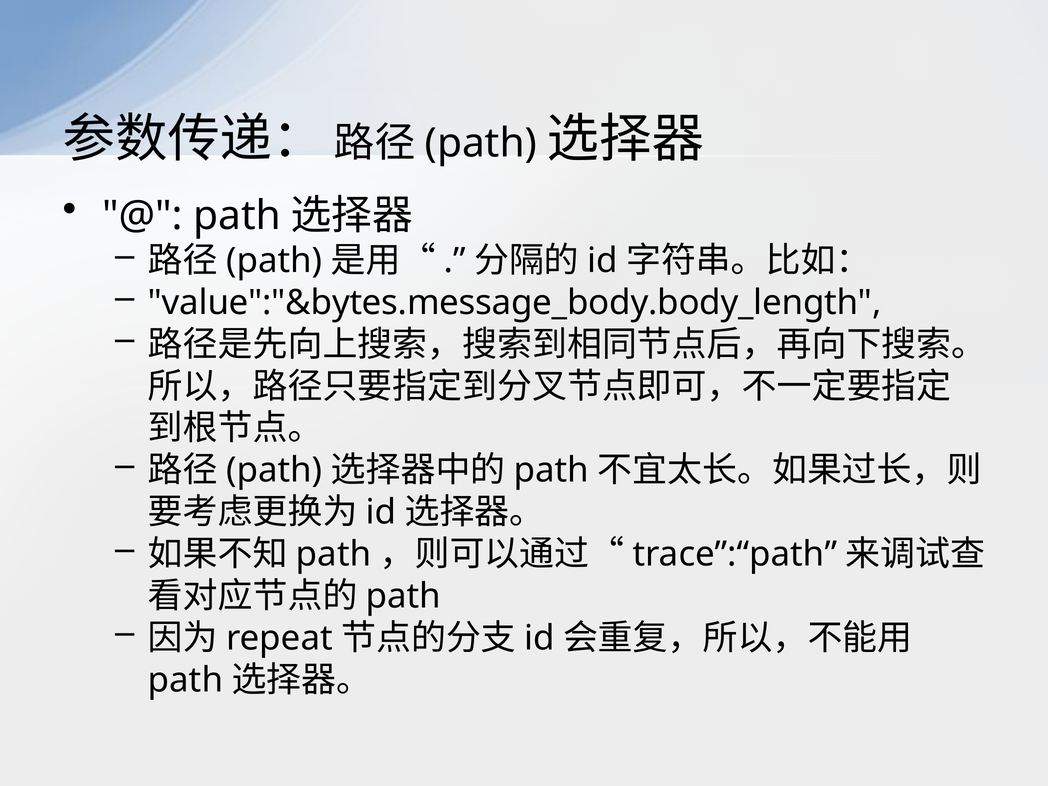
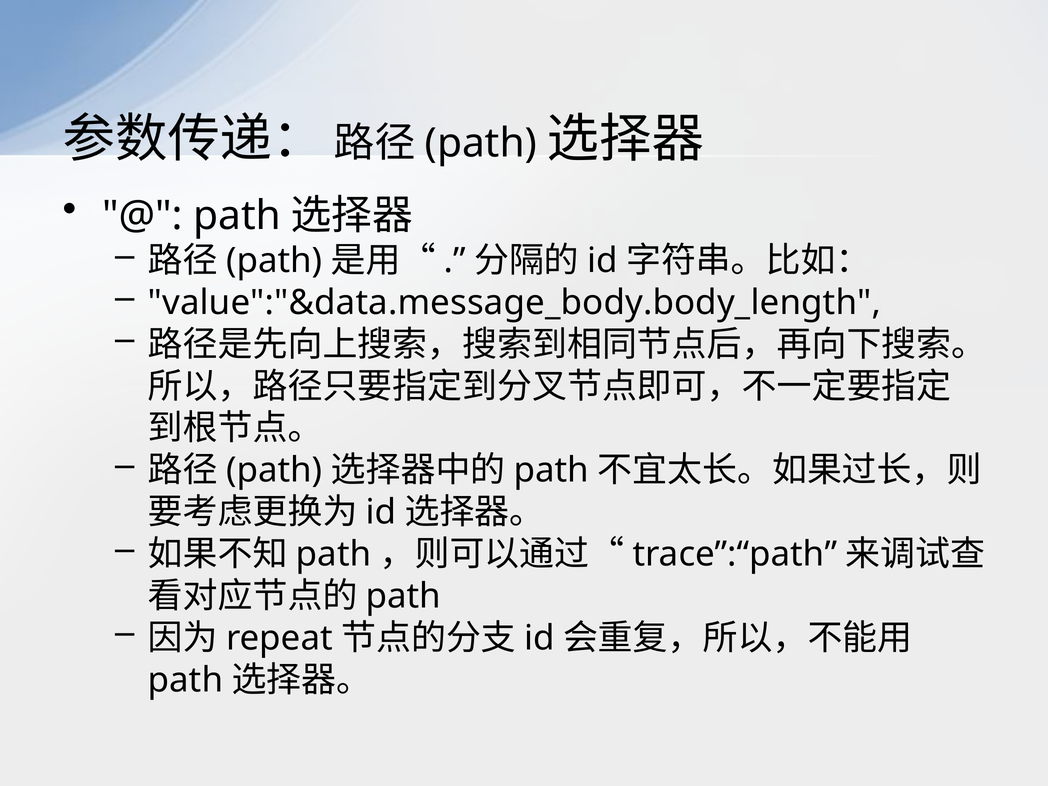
value":"&bytes.message_body.body_length: value":"&bytes.message_body.body_length -> value":"&data.message_body.body_length
